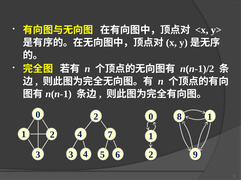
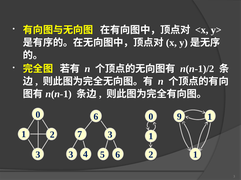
0 2: 2 -> 6
8: 8 -> 9
1 4: 4 -> 7
2 7: 7 -> 3
2 9: 9 -> 1
